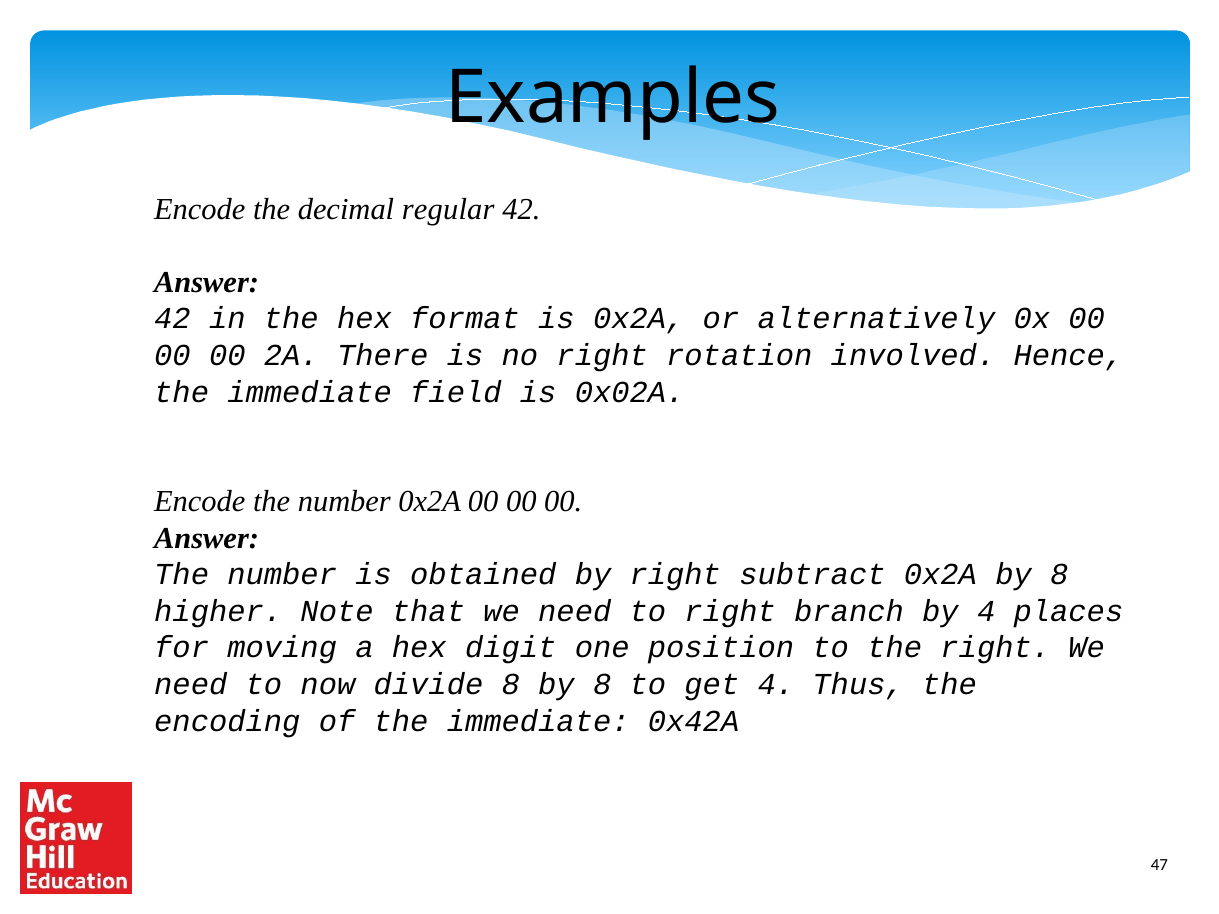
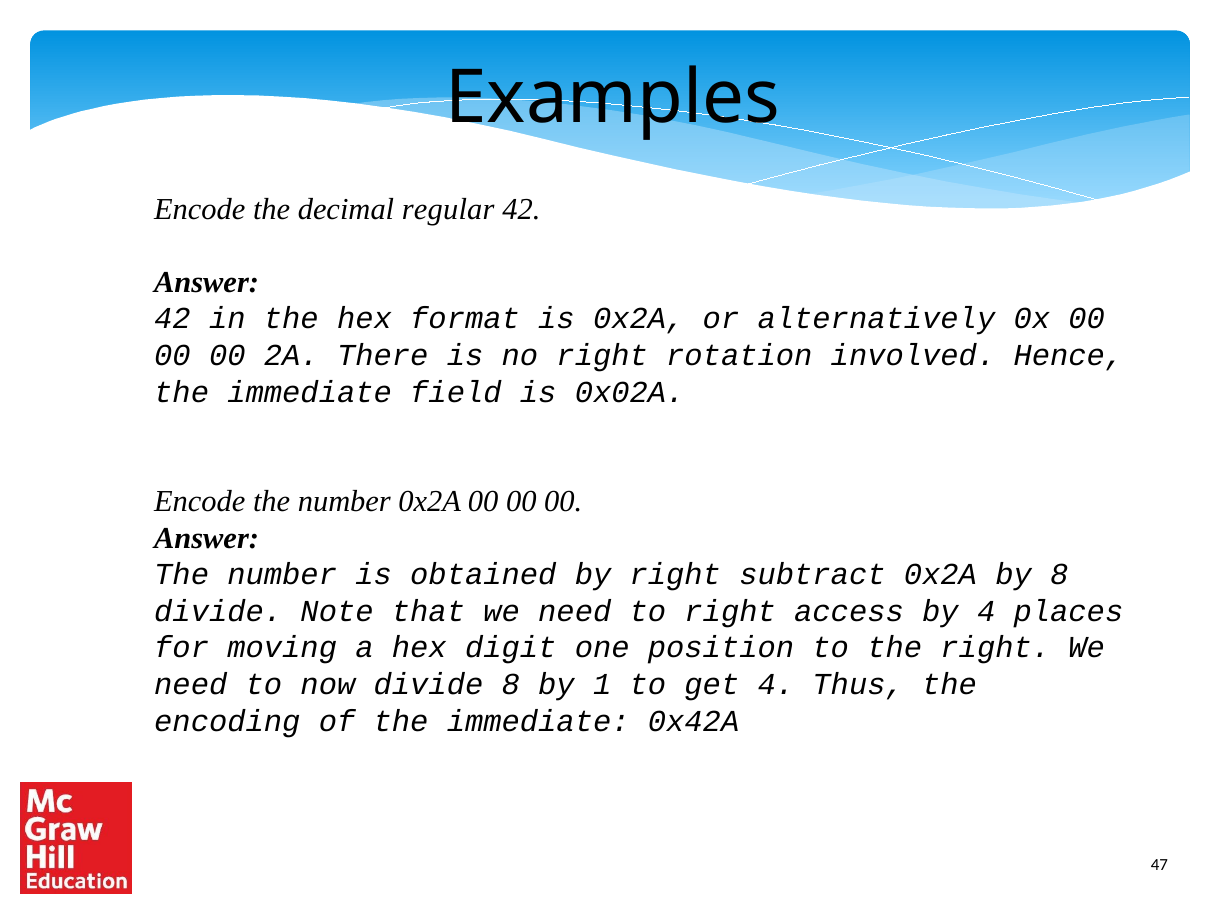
higher at (218, 611): higher -> divide
branch: branch -> access
8 by 8: 8 -> 1
